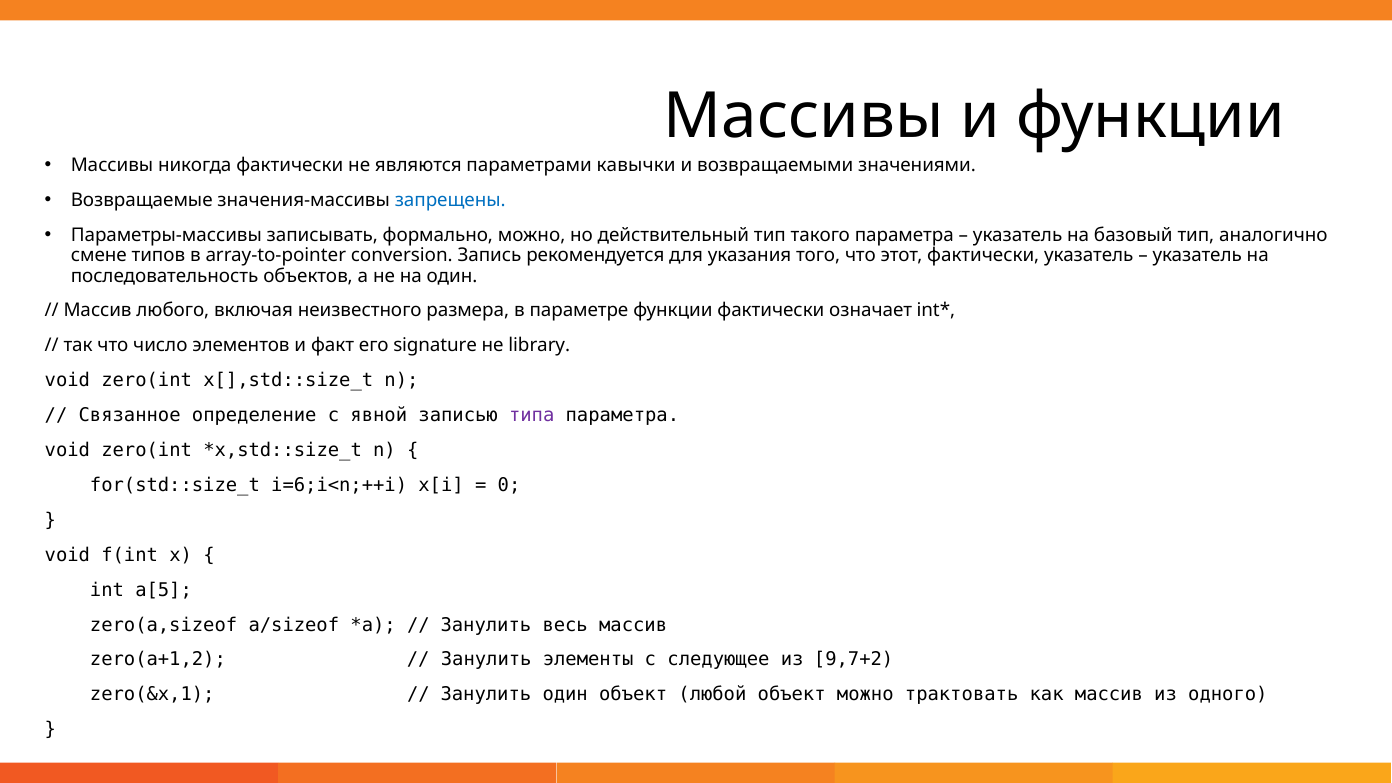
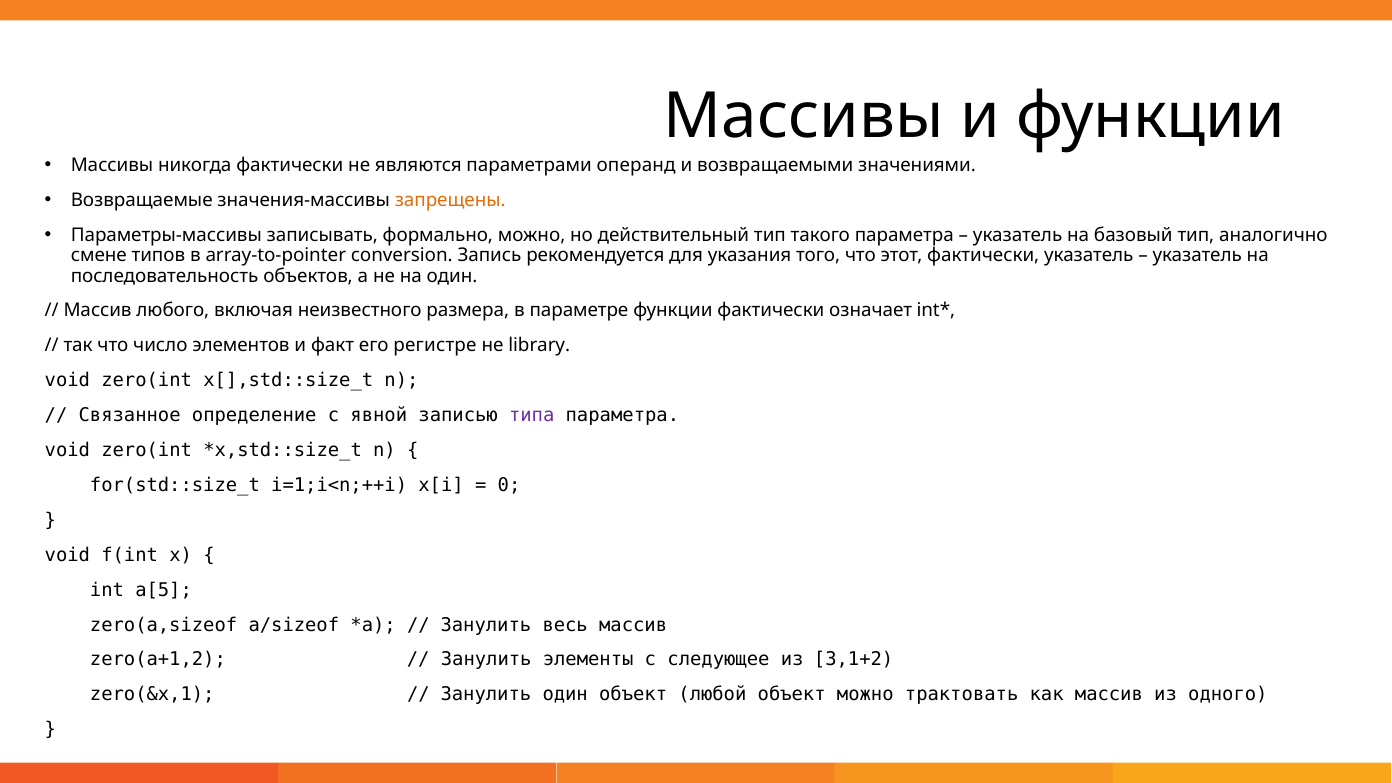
кавычки: кавычки -> операнд
запрещены colour: blue -> orange
signature: signature -> регистре
i=6;i<n;++i: i=6;i<n;++i -> i=1;i<n;++i
9,7+2: 9,7+2 -> 3,1+2
